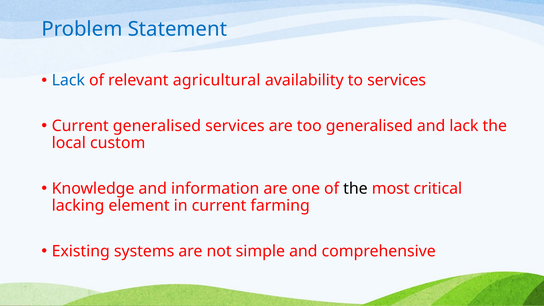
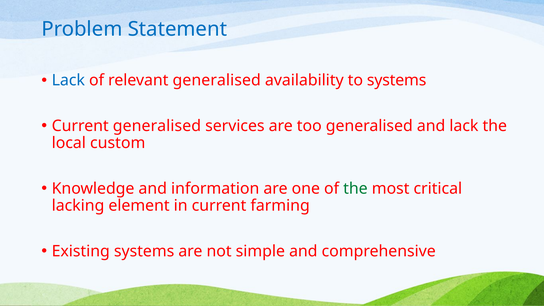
relevant agricultural: agricultural -> generalised
to services: services -> systems
the at (355, 189) colour: black -> green
